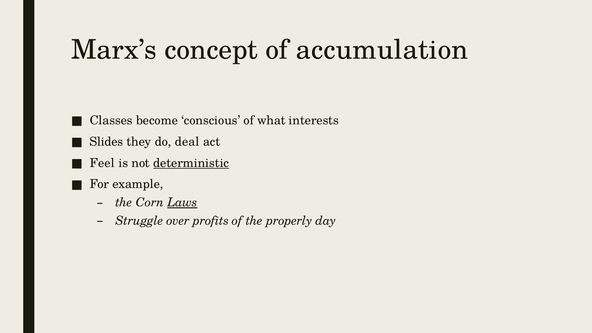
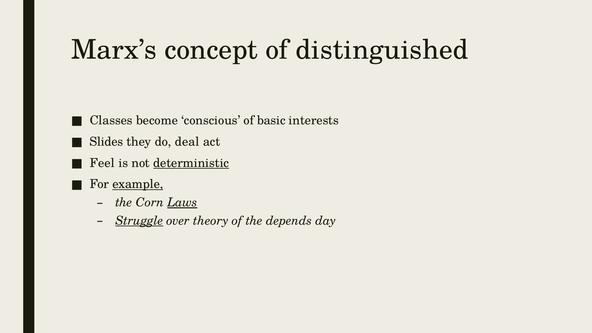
accumulation: accumulation -> distinguished
what: what -> basic
example underline: none -> present
Struggle underline: none -> present
profits: profits -> theory
properly: properly -> depends
